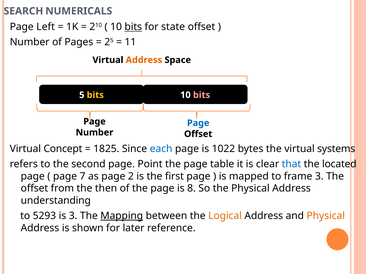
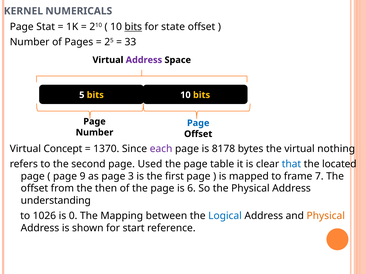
SEARCH: SEARCH -> KERNEL
Left: Left -> Stat
11: 11 -> 33
Address at (144, 60) colour: orange -> purple
bits at (202, 95) colour: pink -> yellow
1825: 1825 -> 1370
each colour: blue -> purple
1022: 1022 -> 8178
systems: systems -> nothing
Point: Point -> Used
7: 7 -> 9
2: 2 -> 3
frame 3: 3 -> 7
8: 8 -> 6
5293: 5293 -> 1026
is 3: 3 -> 0
Mapping underline: present -> none
Logical colour: orange -> blue
later: later -> start
